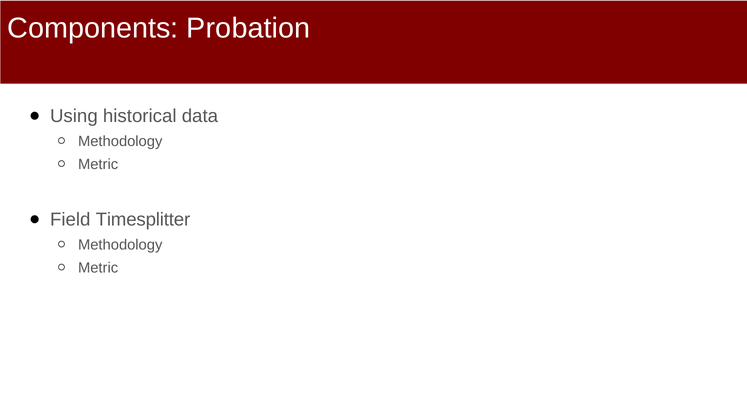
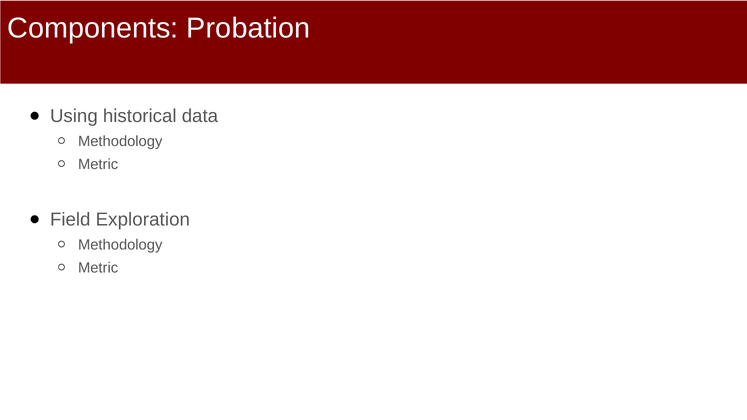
Timesplitter: Timesplitter -> Exploration
